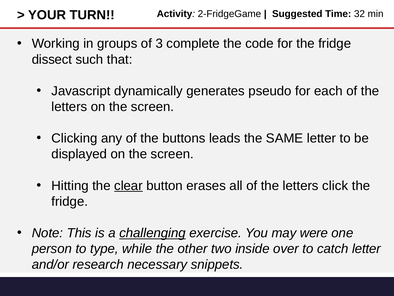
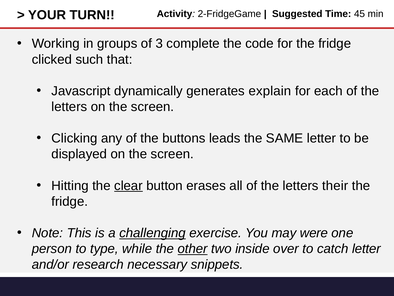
32: 32 -> 45
dissect: dissect -> clicked
pseudo: pseudo -> explain
click: click -> their
other underline: none -> present
